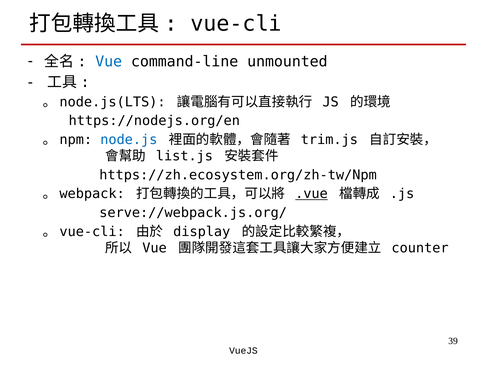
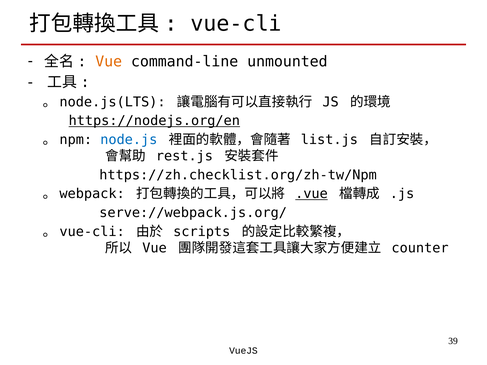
Vue at (109, 62) colour: blue -> orange
https://nodejs.org/en underline: none -> present
trim.js: trim.js -> list.js
list.js: list.js -> rest.js
https://zh.ecosystem.org/zh-tw/Npm: https://zh.ecosystem.org/zh-tw/Npm -> https://zh.checklist.org/zh-tw/Npm
display: display -> scripts
